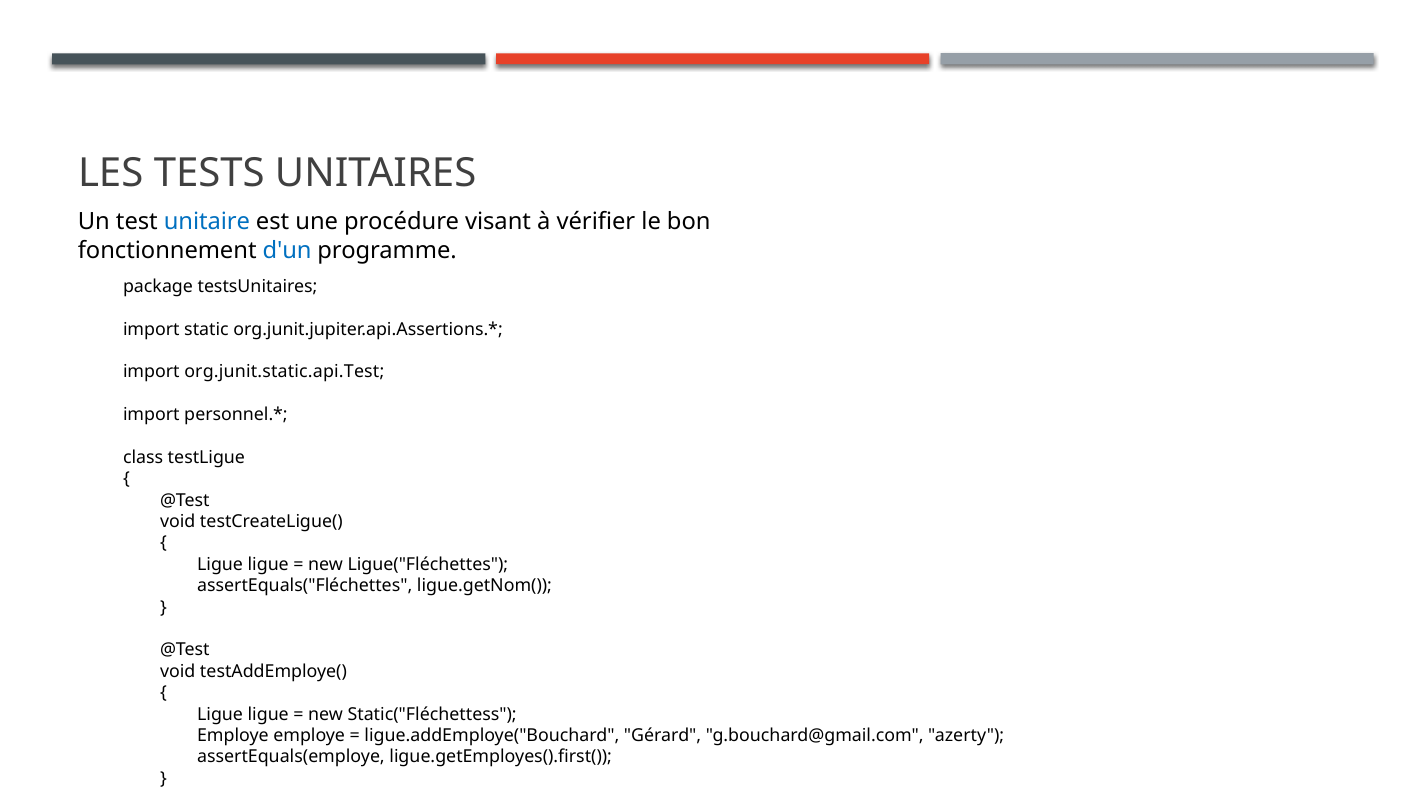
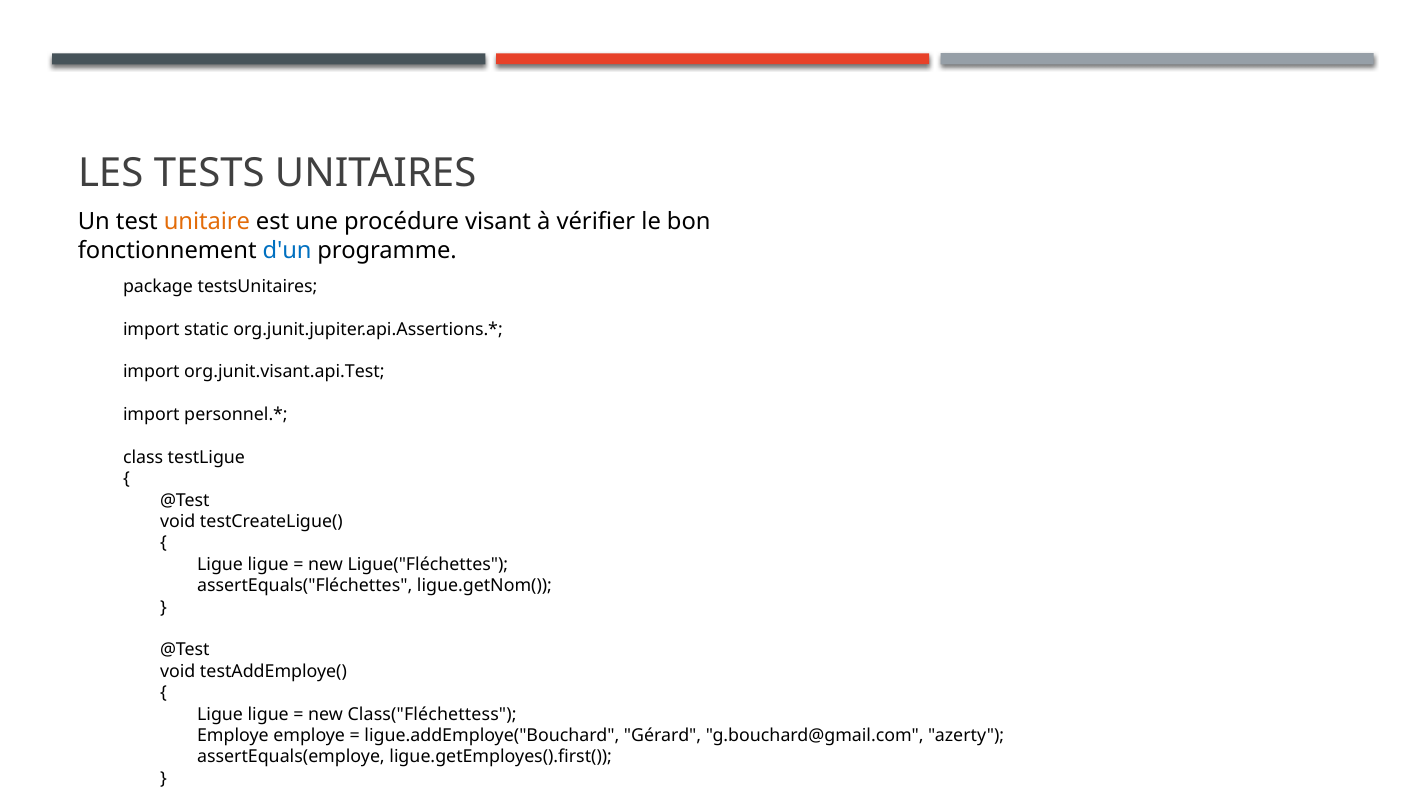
unitaire colour: blue -> orange
org.junit.static.api.Test: org.junit.static.api.Test -> org.junit.visant.api.Test
Static("Fléchettess: Static("Fléchettess -> Class("Fléchettess
